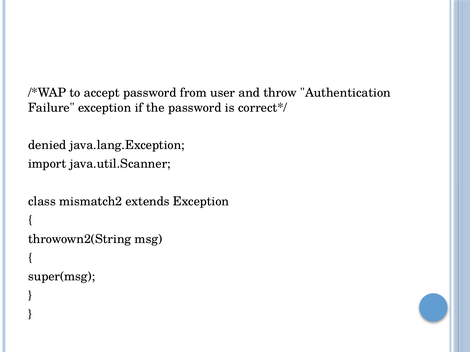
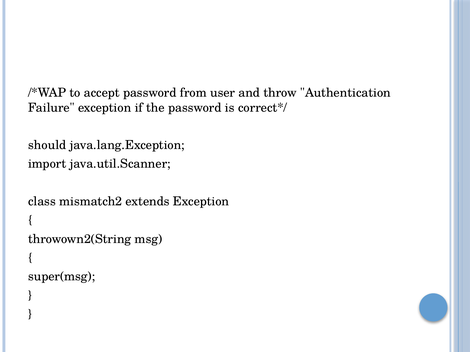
denied: denied -> should
